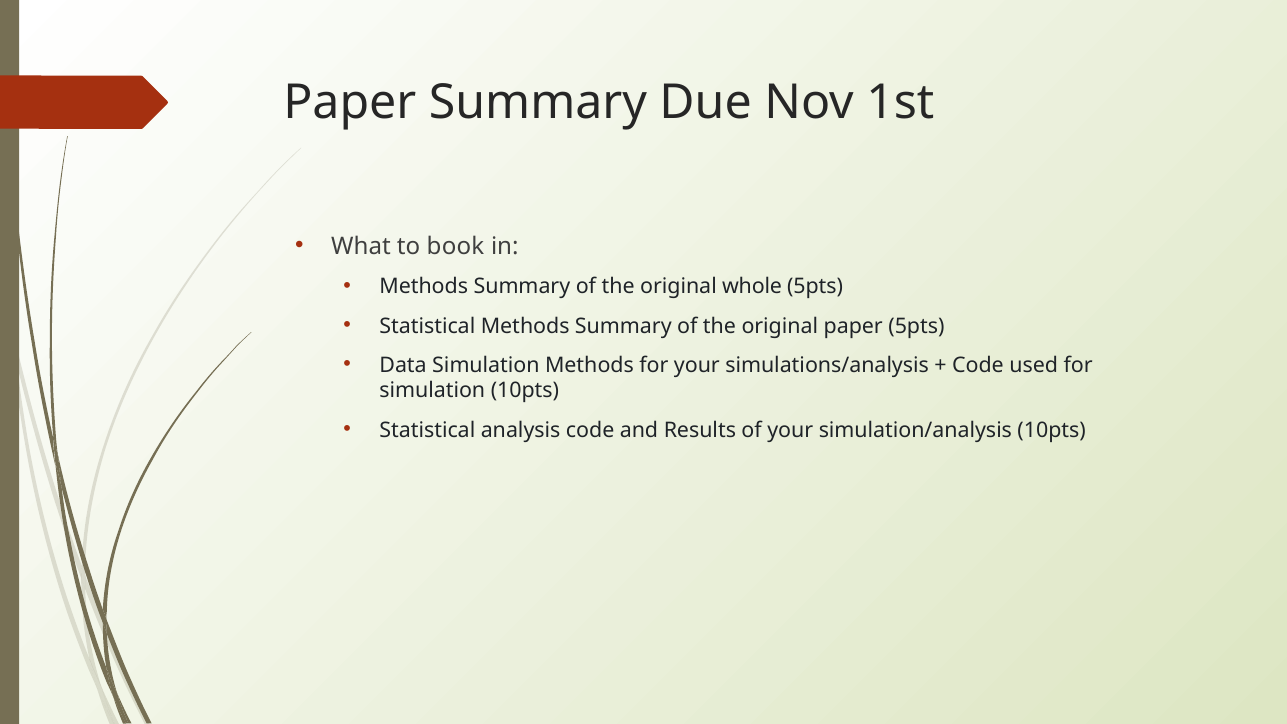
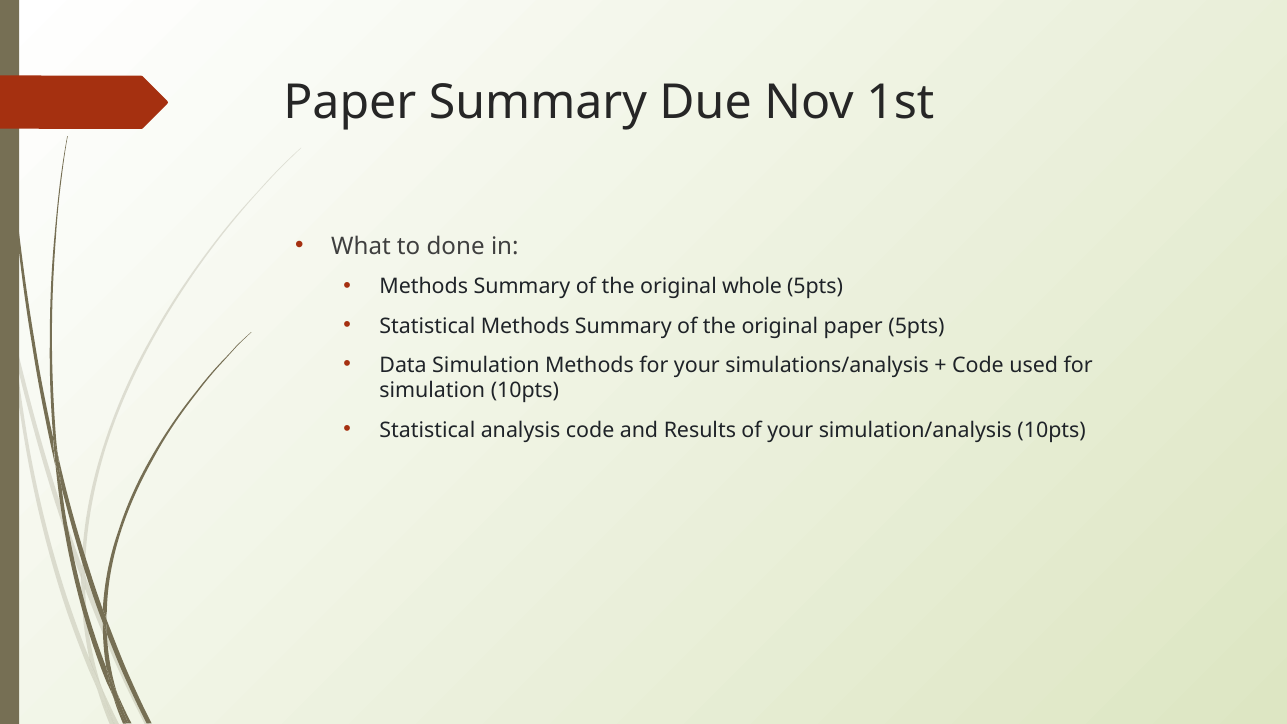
book: book -> done
